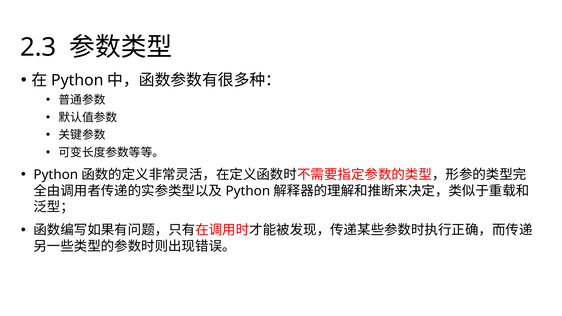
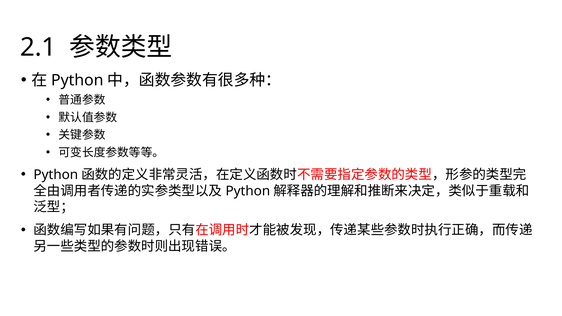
2.3: 2.3 -> 2.1
